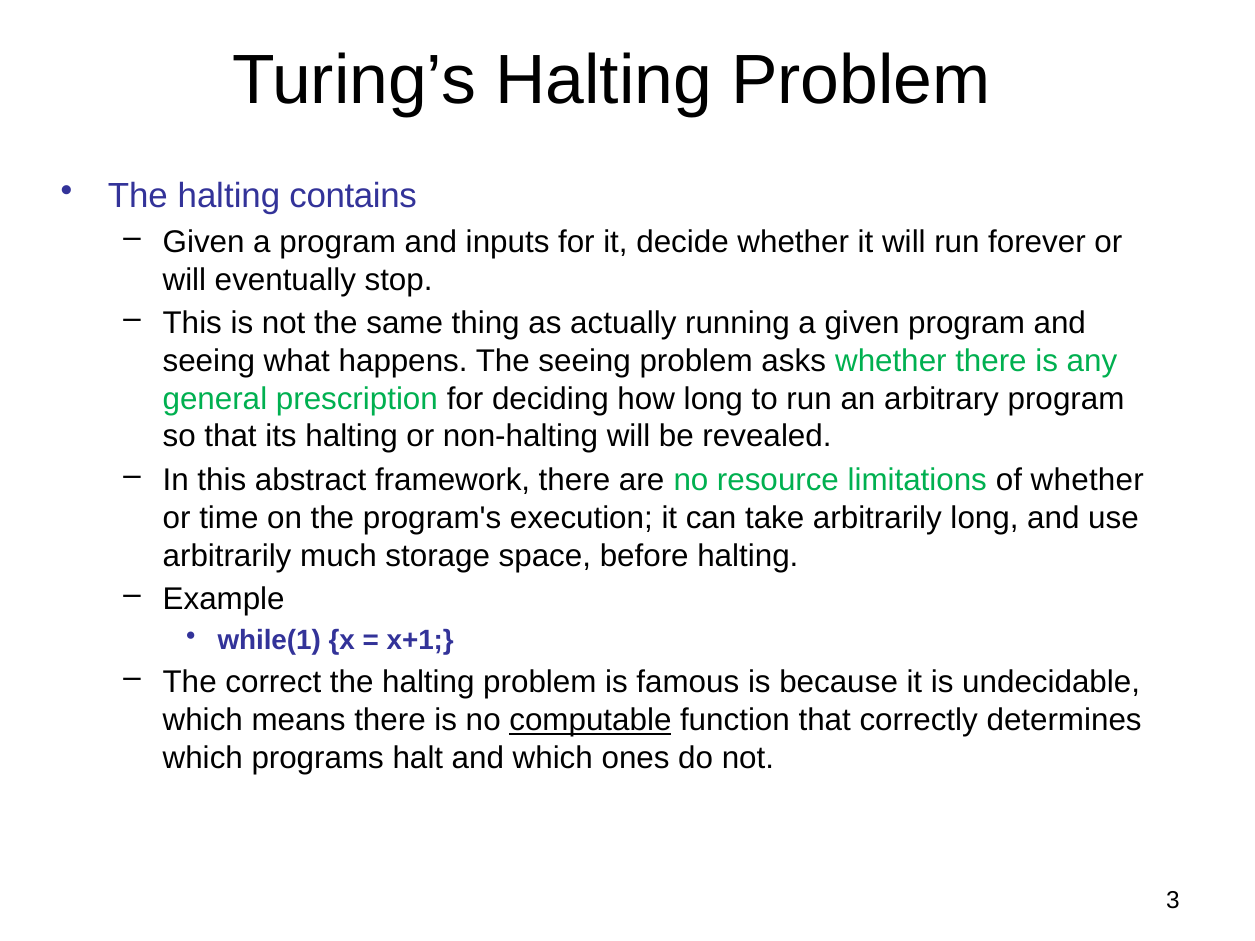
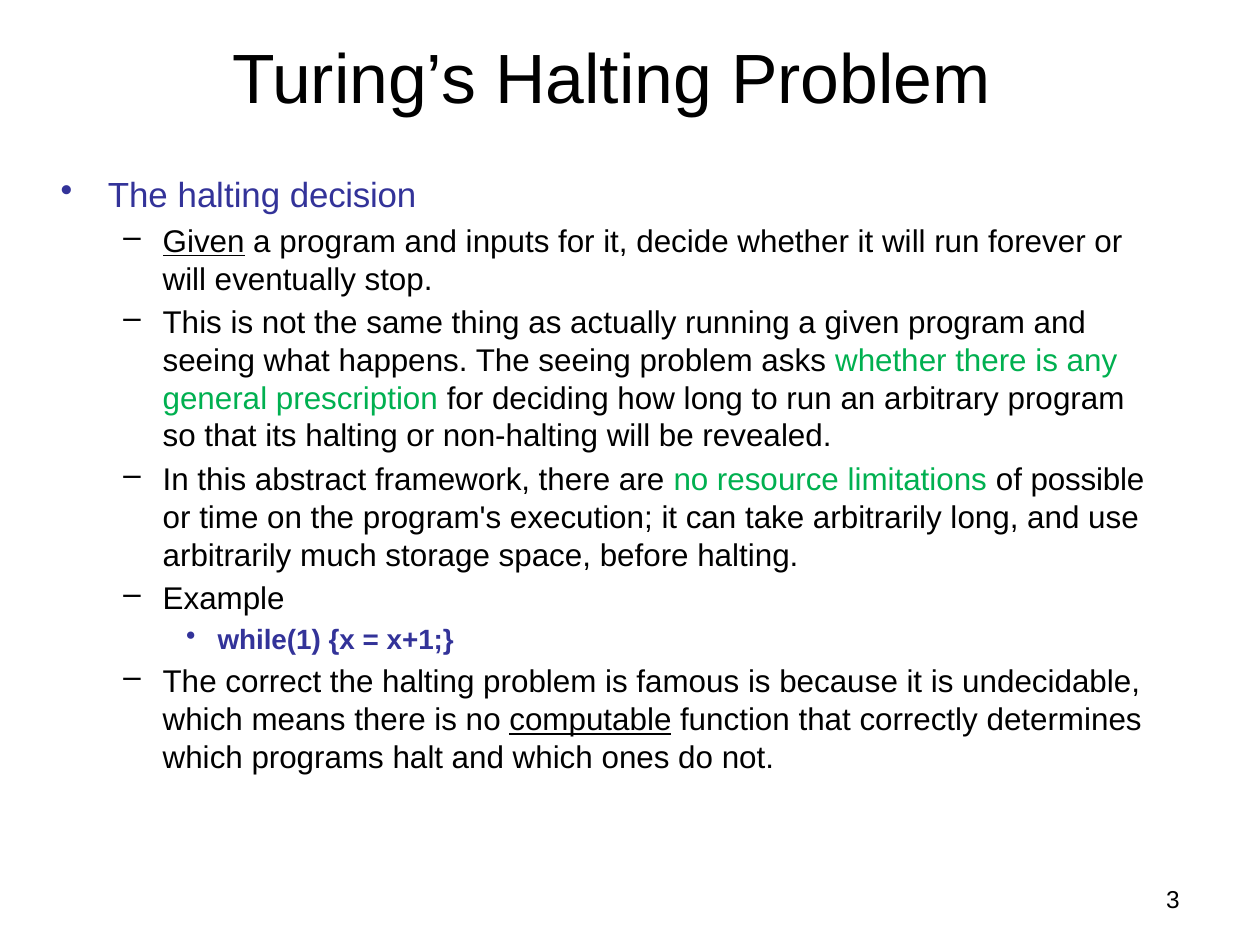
contains: contains -> decision
Given at (204, 242) underline: none -> present
of whether: whether -> possible
